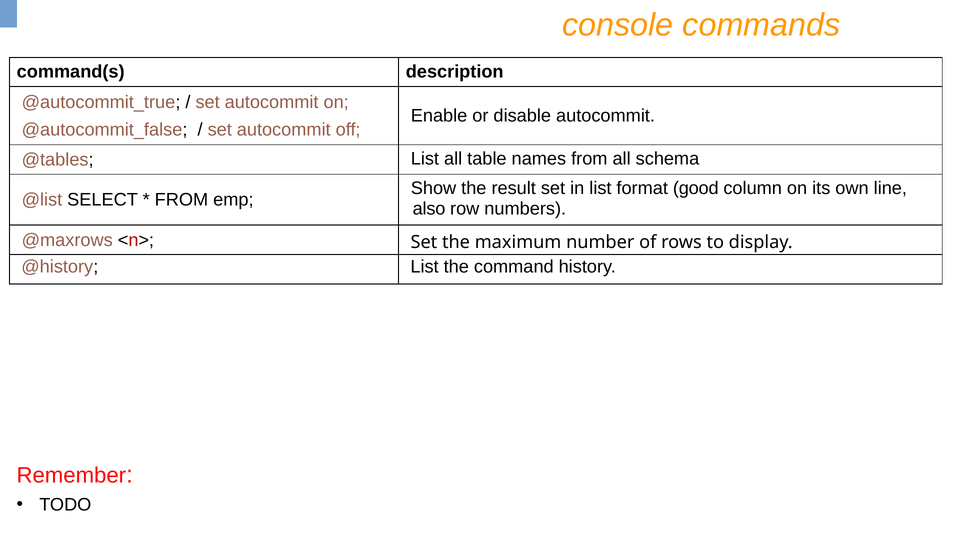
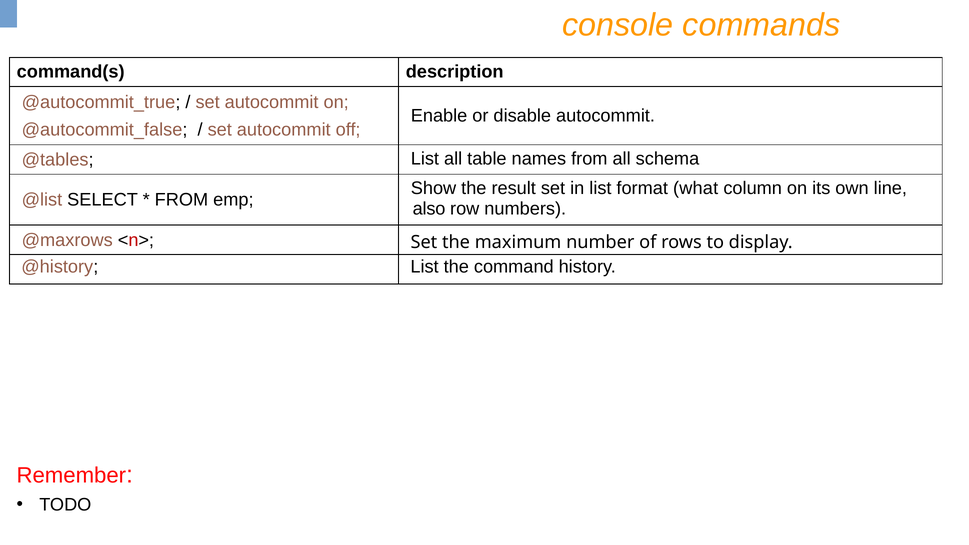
good: good -> what
